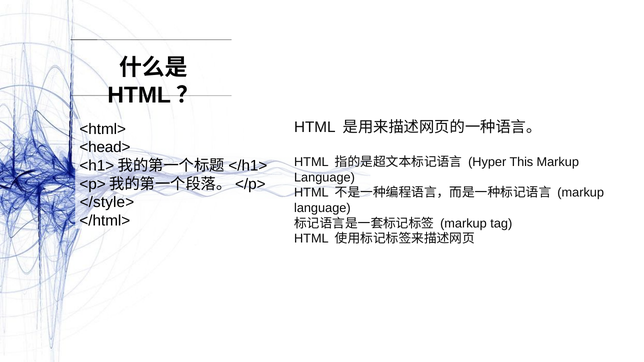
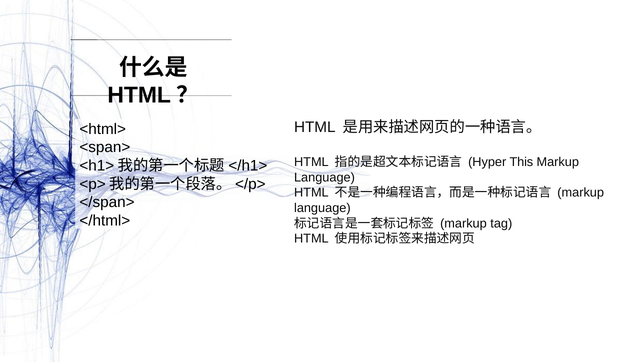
<head>: <head> -> <span>
</style>: </style> -> </span>
